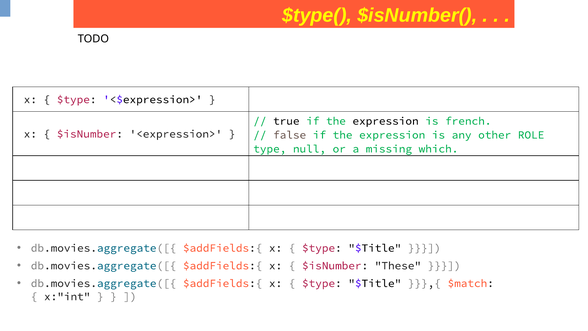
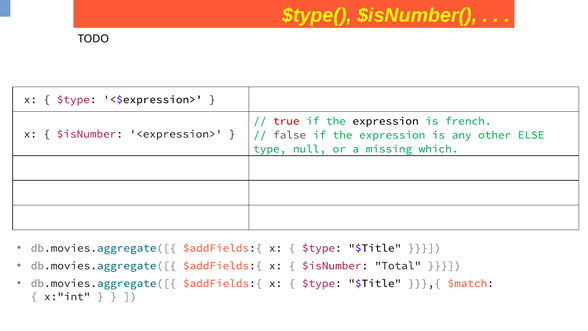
true colour: black -> red
ROLE: ROLE -> ELSE
These: These -> Total
